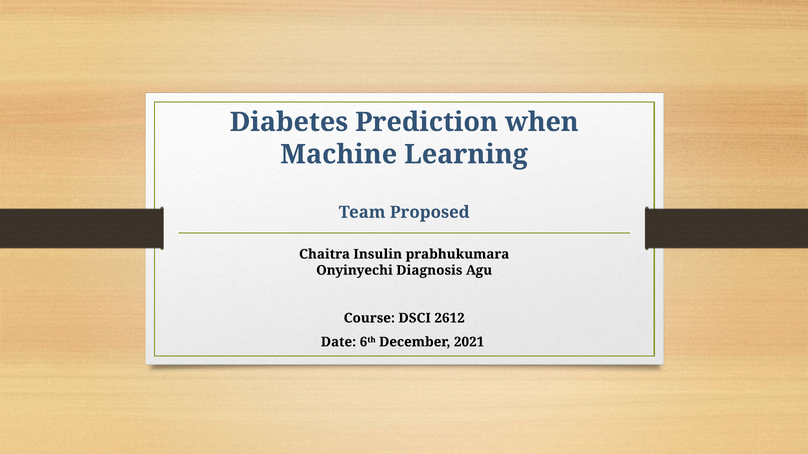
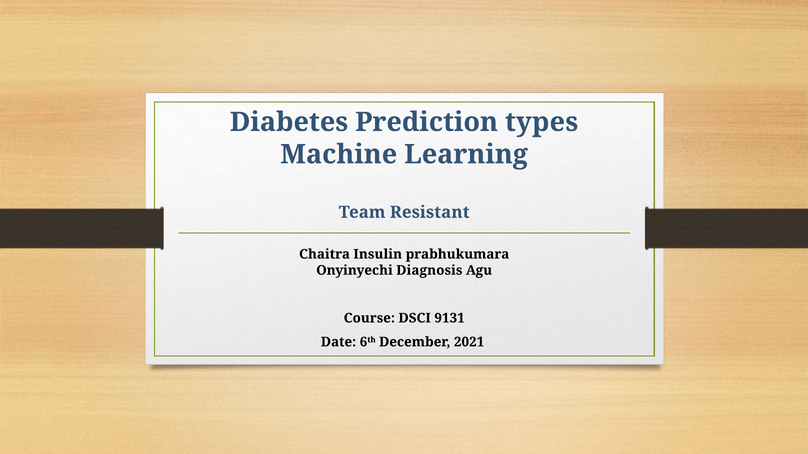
when: when -> types
Proposed: Proposed -> Resistant
2612: 2612 -> 9131
